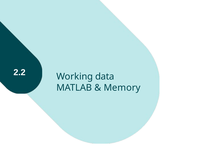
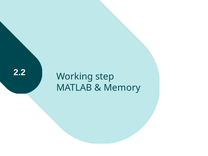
data: data -> step
